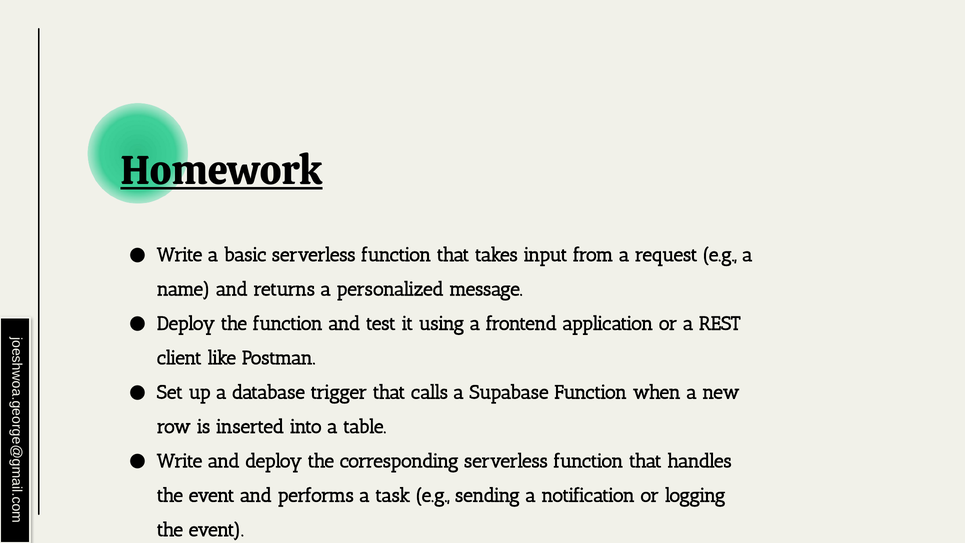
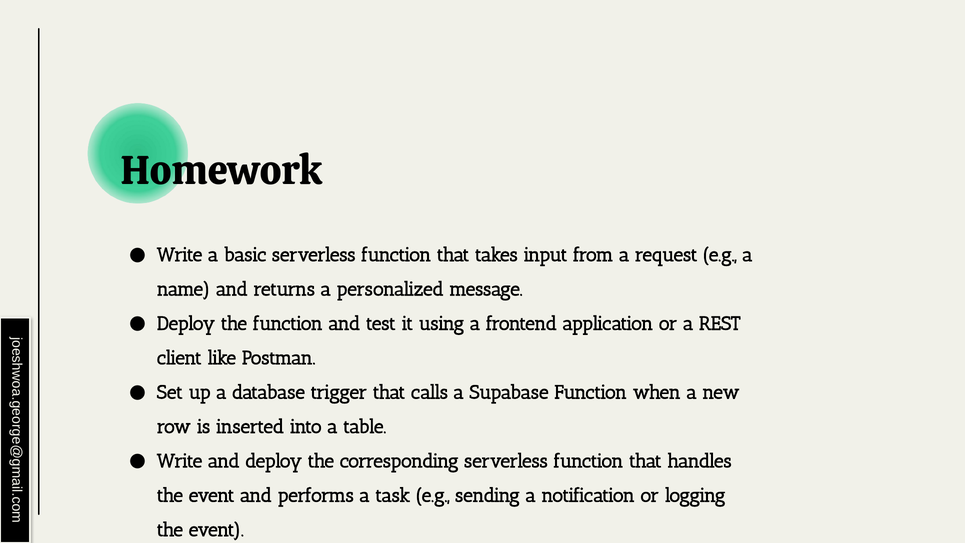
Homework underline: present -> none
